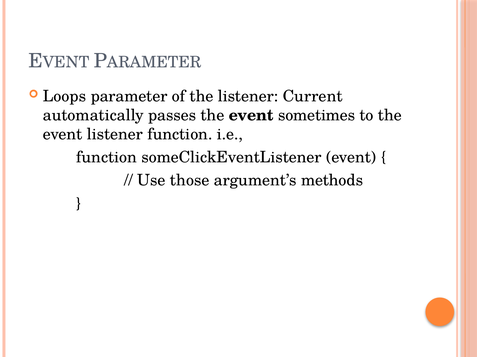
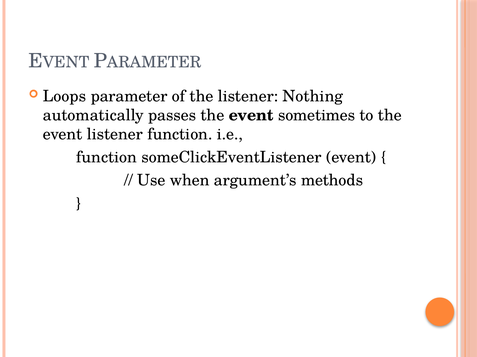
Current: Current -> Nothing
those: those -> when
